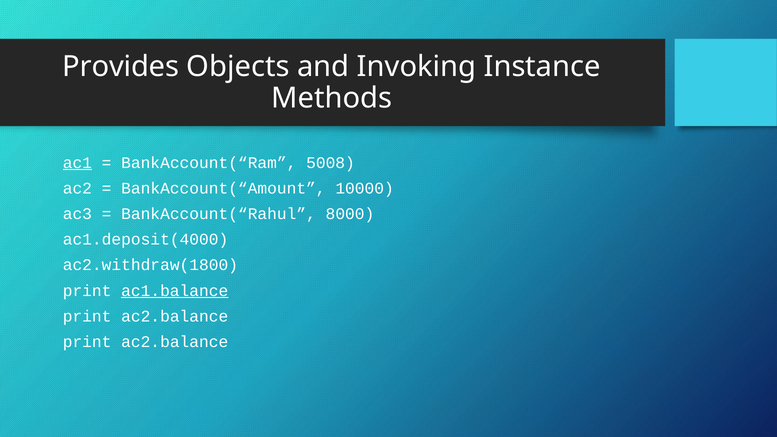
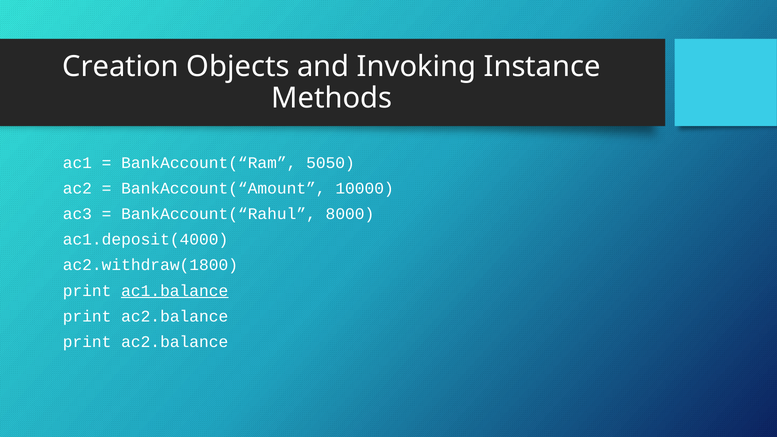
Provides: Provides -> Creation
ac1 underline: present -> none
5008: 5008 -> 5050
